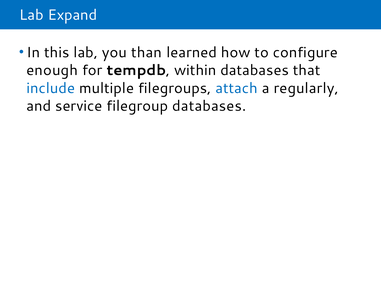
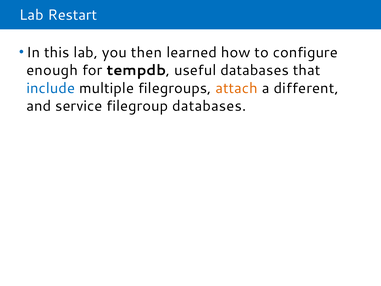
Expand: Expand -> Restart
than: than -> then
within: within -> useful
attach colour: blue -> orange
regularly: regularly -> different
